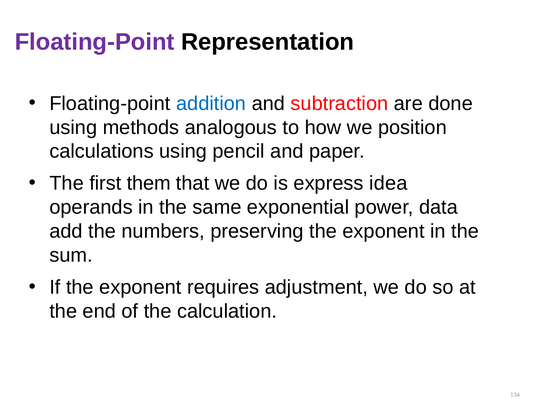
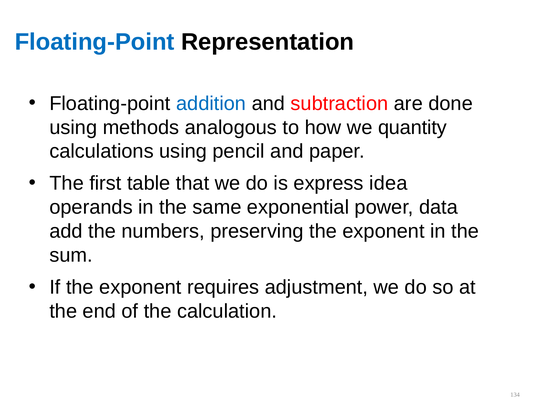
Floating-Point at (95, 42) colour: purple -> blue
position: position -> quantity
them: them -> table
